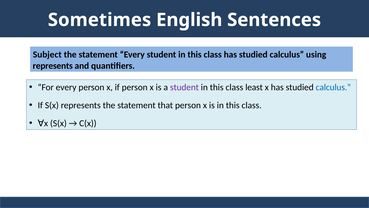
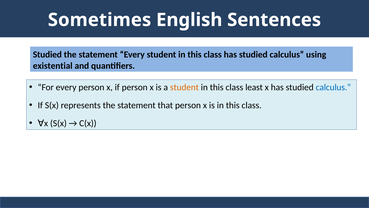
Subject at (47, 54): Subject -> Studied
represents at (53, 66): represents -> existential
student at (184, 87) colour: purple -> orange
